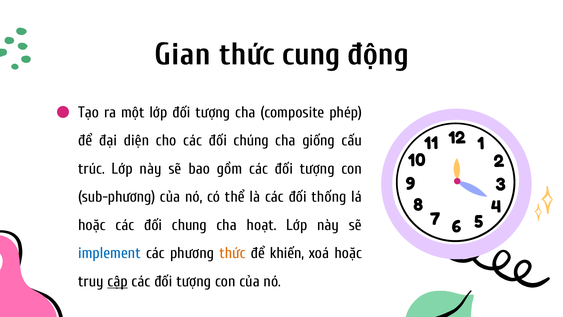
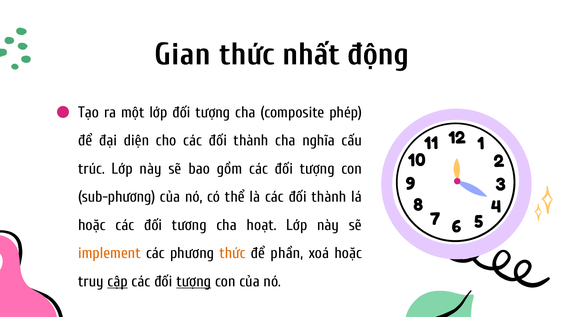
cung: cung -> nhất
cho các đối chúng: chúng -> thành
giống: giống -> nghĩa
là các đối thống: thống -> thành
chung: chung -> tương
implement colour: blue -> orange
khiến: khiến -> phần
tượng at (194, 281) underline: none -> present
